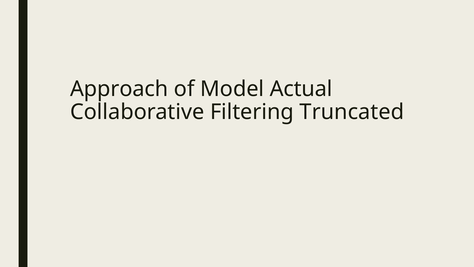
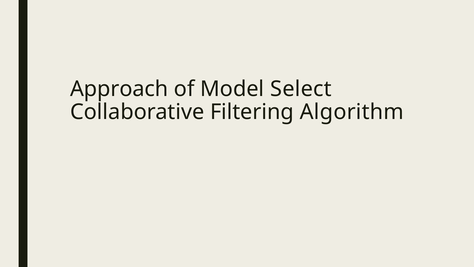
Actual: Actual -> Select
Truncated: Truncated -> Algorithm
